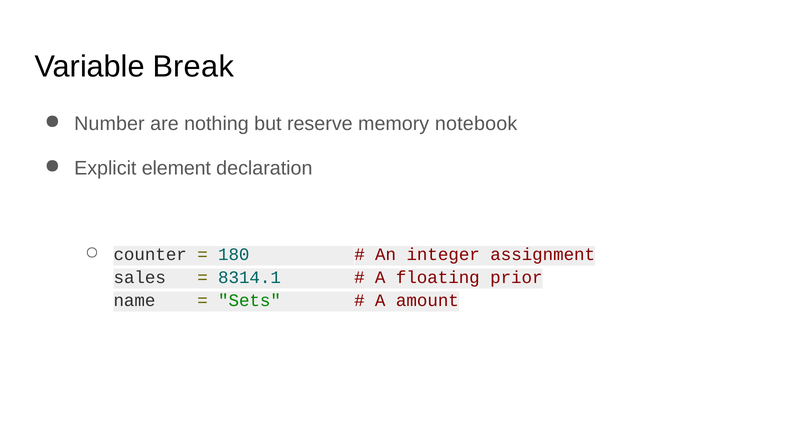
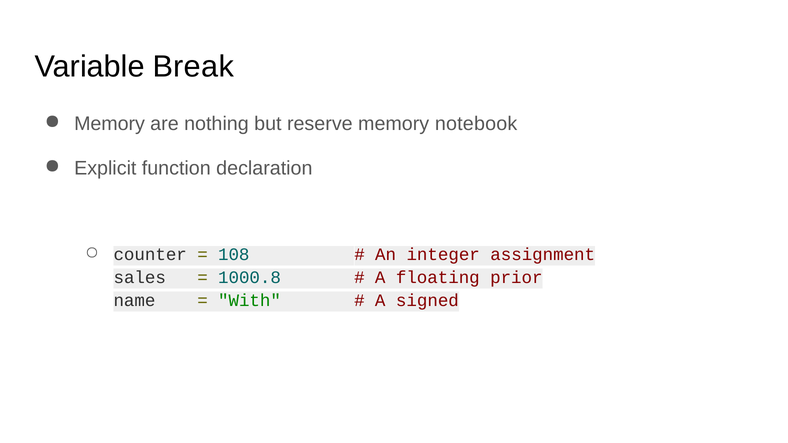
Number at (109, 124): Number -> Memory
element: element -> function
180: 180 -> 108
8314.1: 8314.1 -> 1000.8
Sets: Sets -> With
amount: amount -> signed
